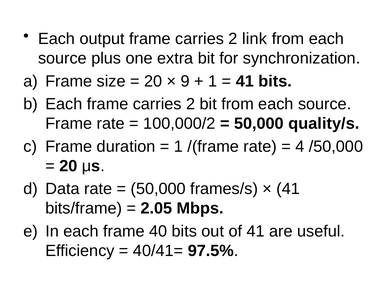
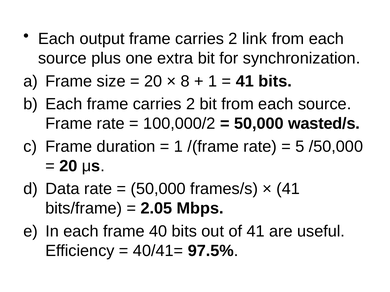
9: 9 -> 8
quality/s: quality/s -> wasted/s
4: 4 -> 5
